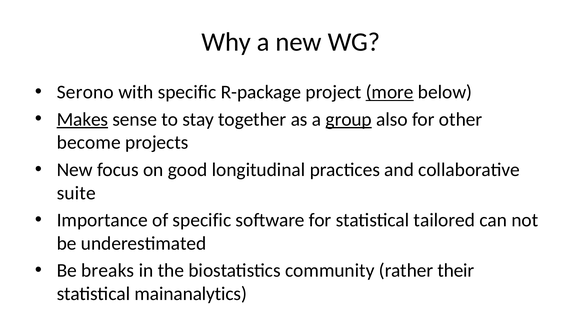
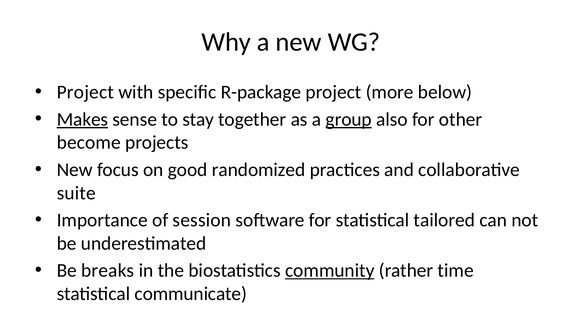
Serono at (85, 92): Serono -> Project
more underline: present -> none
longitudinal: longitudinal -> randomized
of specific: specific -> session
community underline: none -> present
their: their -> time
mainanalytics: mainanalytics -> communicate
